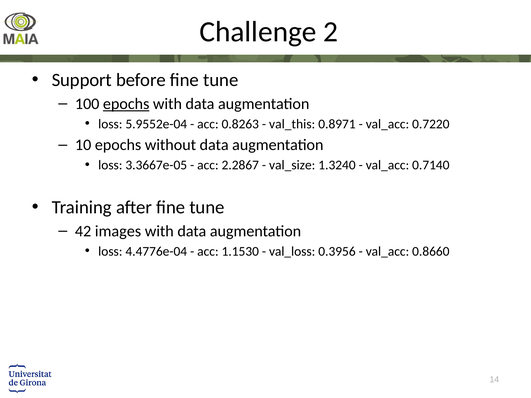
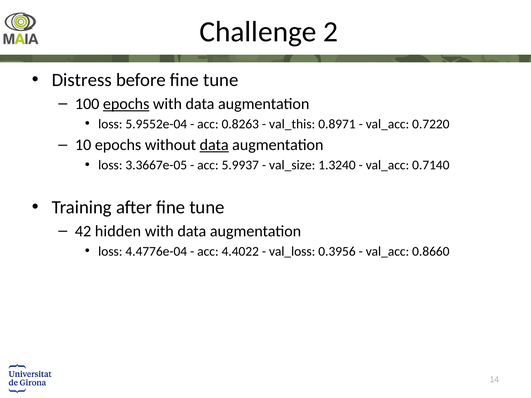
Support: Support -> Distress
data at (214, 145) underline: none -> present
2.2867: 2.2867 -> 5.9937
images: images -> hidden
1.1530: 1.1530 -> 4.4022
